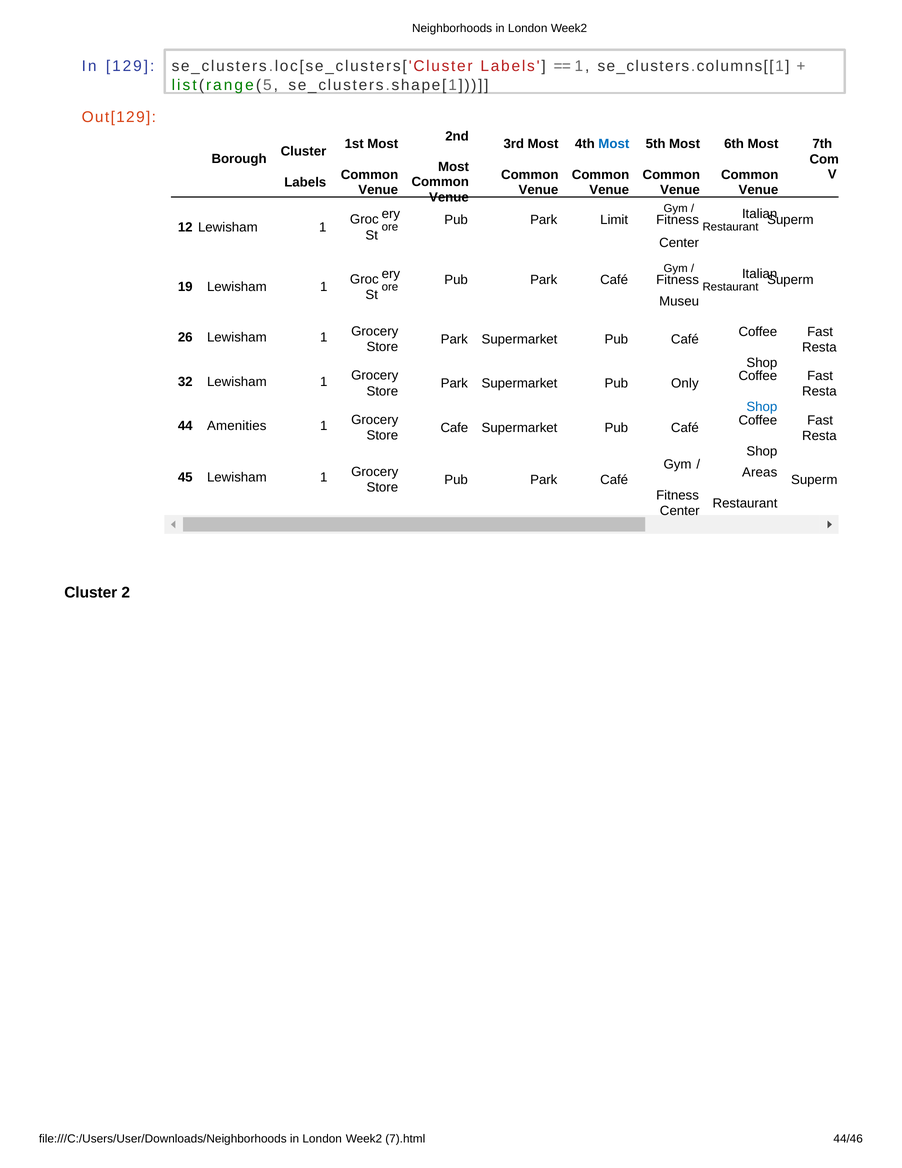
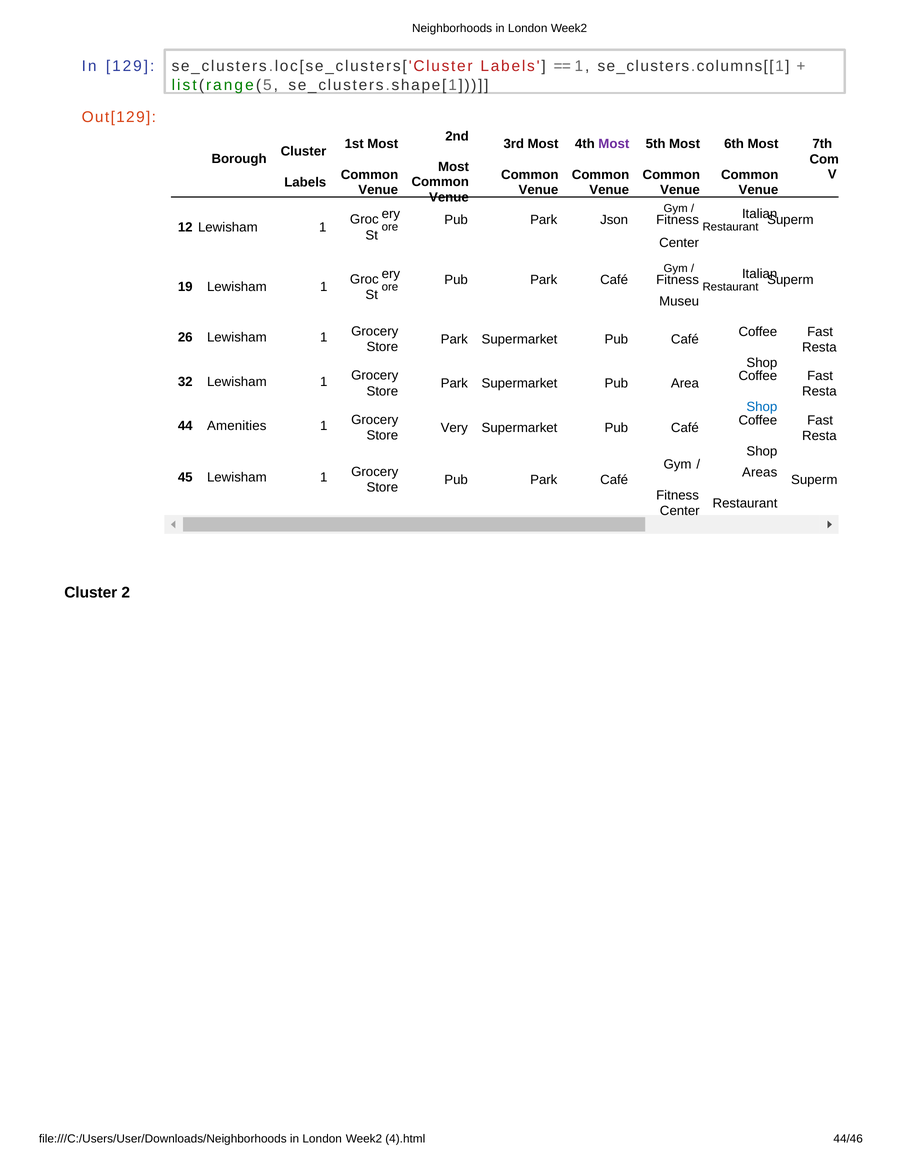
Most at (614, 144) colour: blue -> purple
Limit: Limit -> Json
Only: Only -> Area
Cafe: Cafe -> Very
7).html: 7).html -> 4).html
